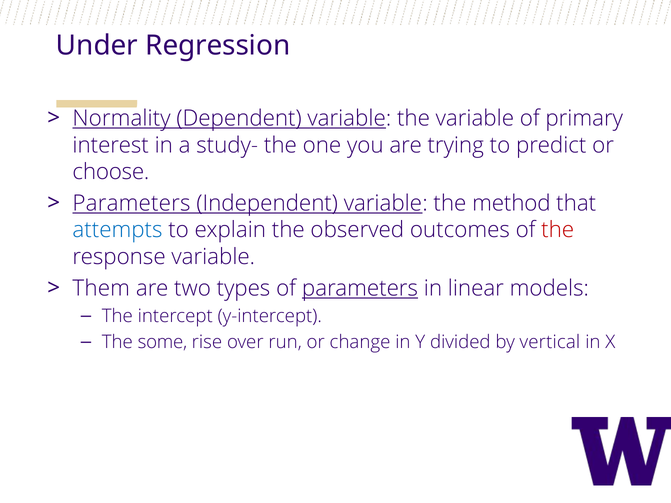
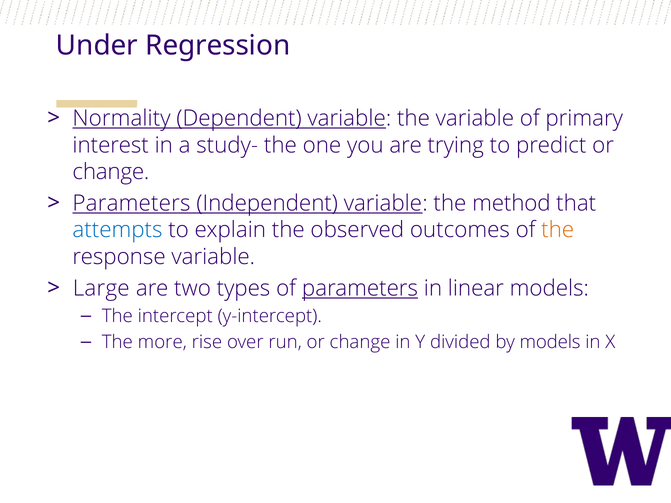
choose at (111, 172): choose -> change
the at (558, 230) colour: red -> orange
Them: Them -> Large
some: some -> more
by vertical: vertical -> models
